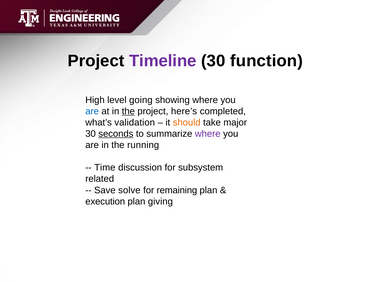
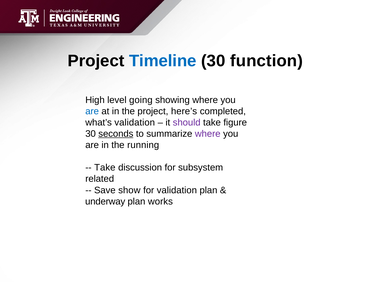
Timeline colour: purple -> blue
the at (128, 111) underline: present -> none
should colour: orange -> purple
major: major -> figure
Time at (105, 168): Time -> Take
solve: solve -> show
for remaining: remaining -> validation
execution: execution -> underway
giving: giving -> works
